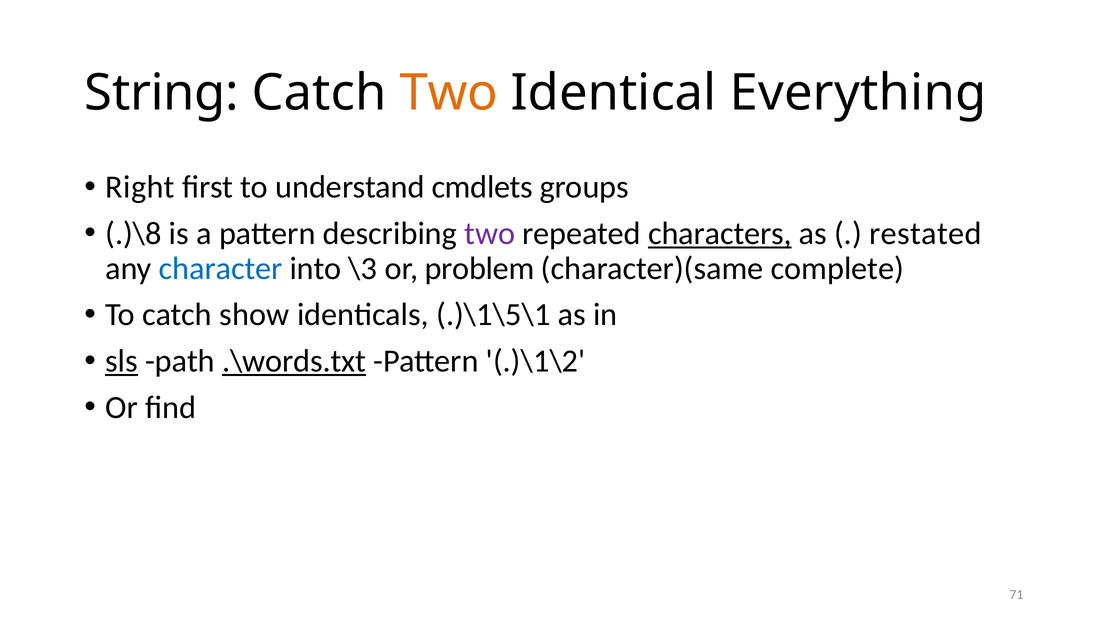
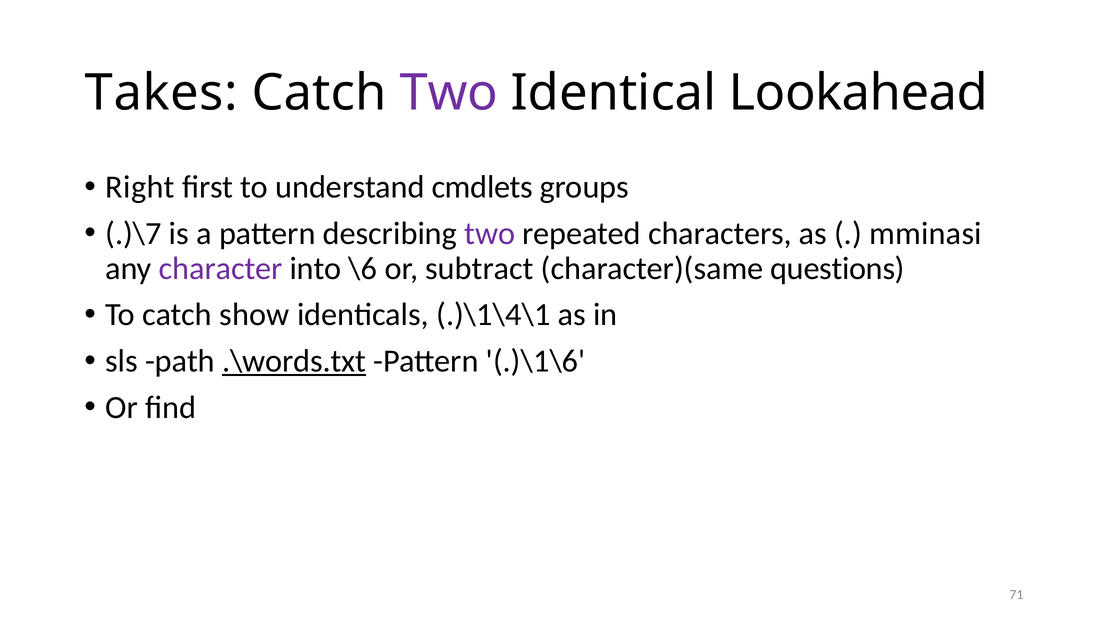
String: String -> Takes
Two at (449, 93) colour: orange -> purple
Everything: Everything -> Lookahead
.)\8: .)\8 -> .)\7
characters underline: present -> none
restated: restated -> mminasi
character colour: blue -> purple
\3: \3 -> \6
problem: problem -> subtract
complete: complete -> questions
.)\1\5\1: .)\1\5\1 -> .)\1\4\1
sls underline: present -> none
.)\1\2: .)\1\2 -> .)\1\6
